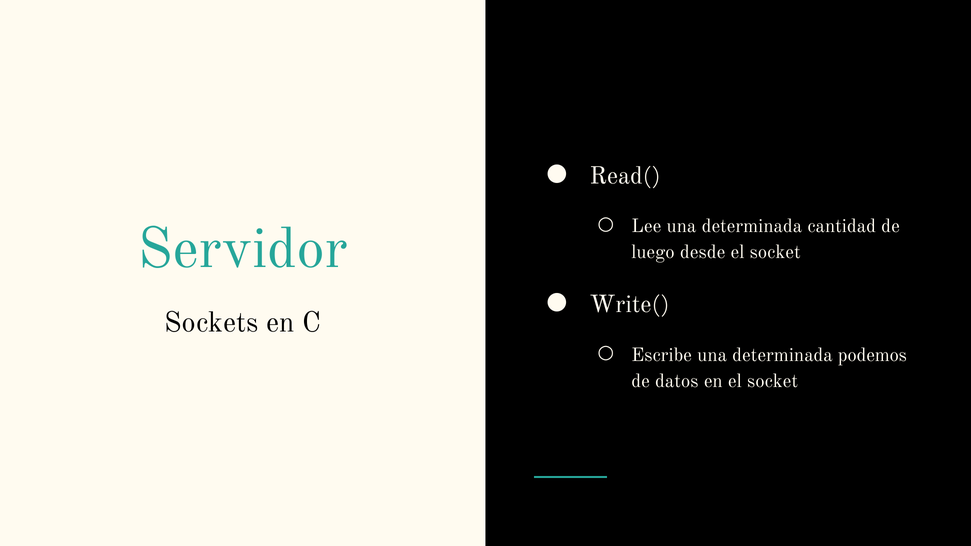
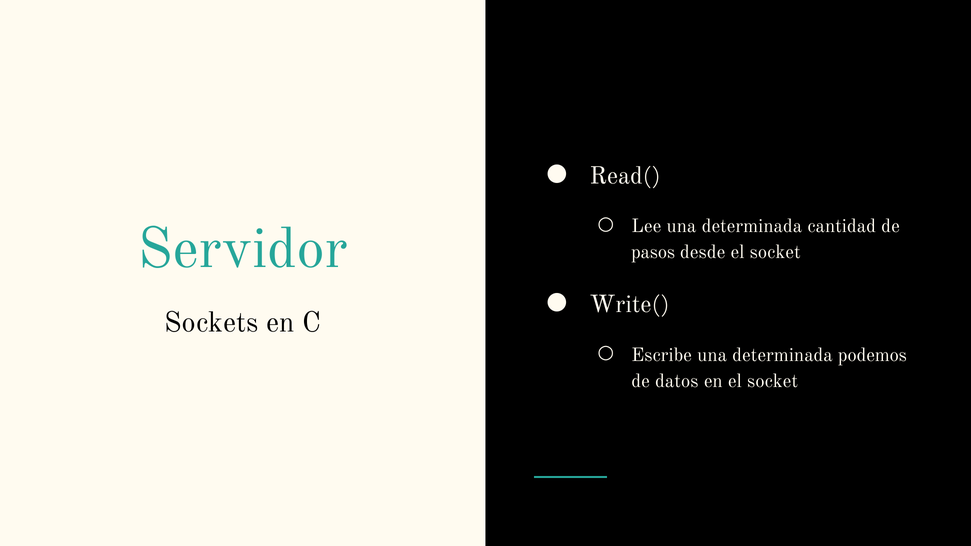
luego: luego -> pasos
